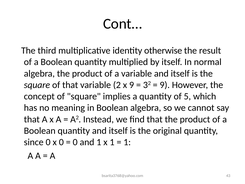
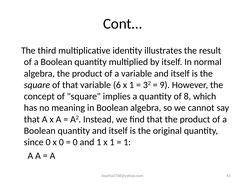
otherwise: otherwise -> illustrates
2: 2 -> 6
9 at (132, 85): 9 -> 1
5: 5 -> 8
